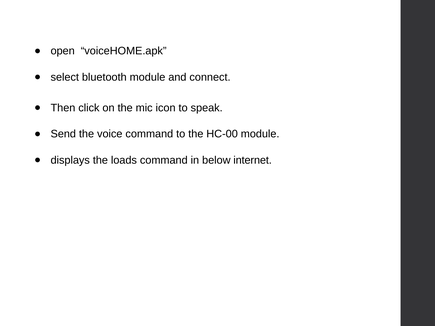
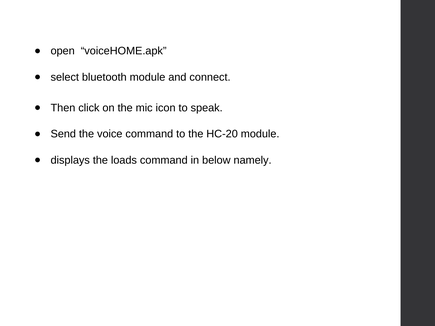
HC-00: HC-00 -> HC-20
internet: internet -> namely
